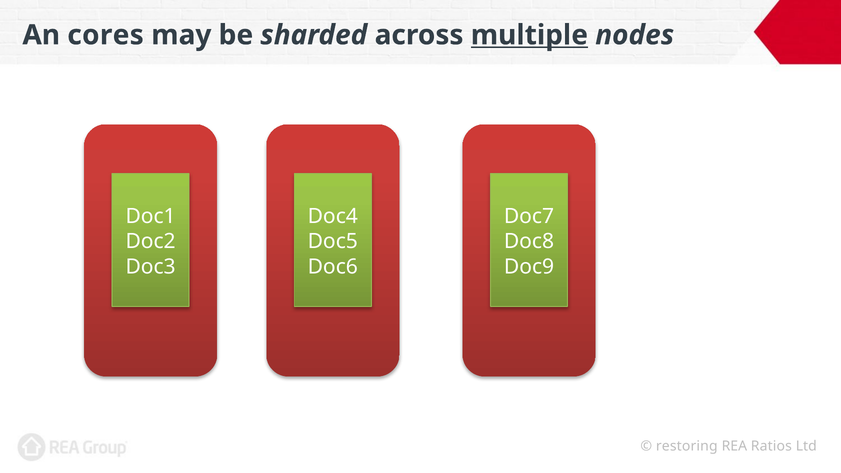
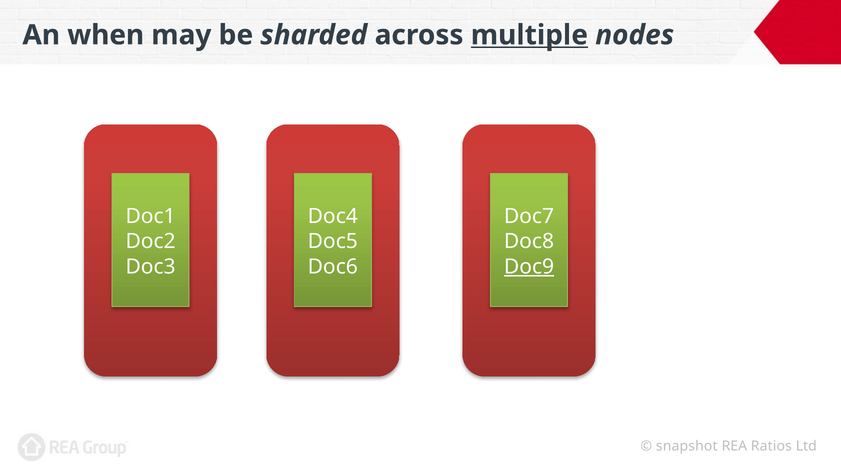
cores: cores -> when
Doc9 underline: none -> present
restoring: restoring -> snapshot
